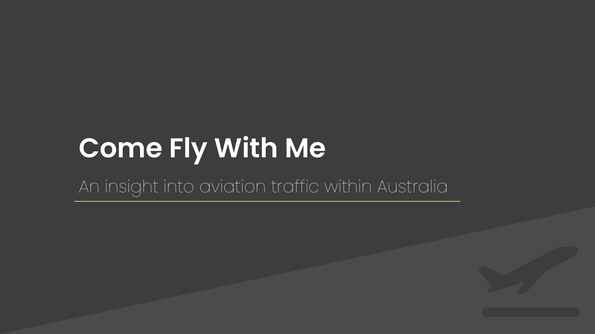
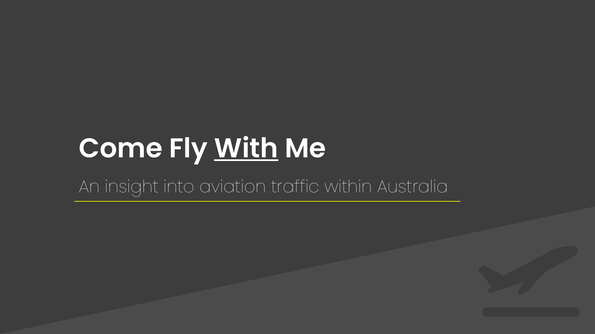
With underline: none -> present
